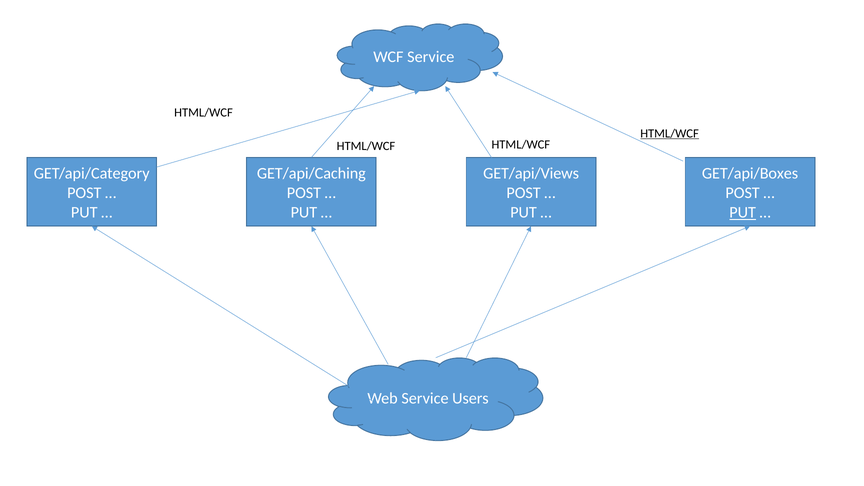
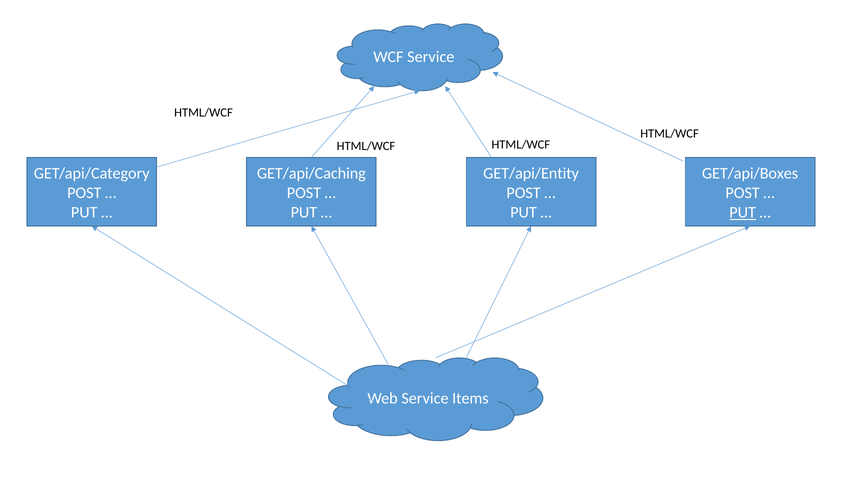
HTML/WCF at (670, 133) underline: present -> none
GET/api/Views: GET/api/Views -> GET/api/Entity
Users: Users -> Items
